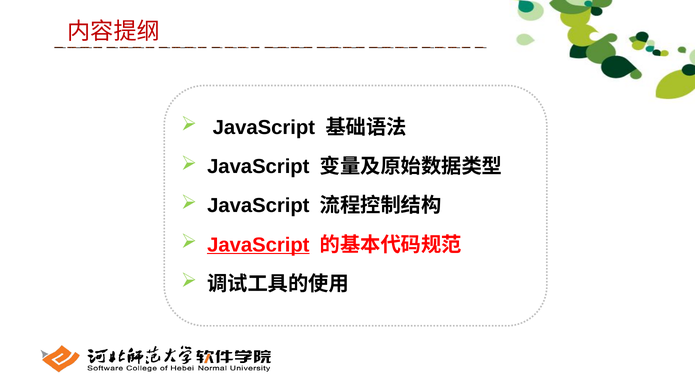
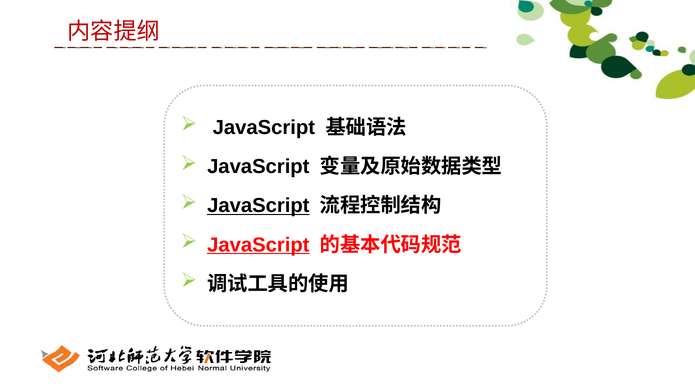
JavaScript at (258, 206) underline: none -> present
